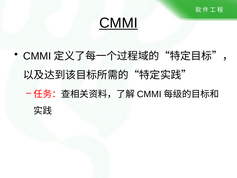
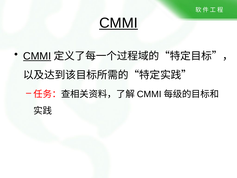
CMMI at (37, 56) underline: none -> present
